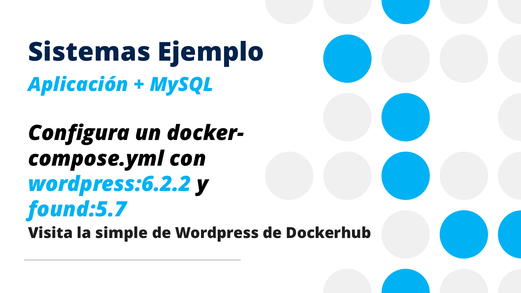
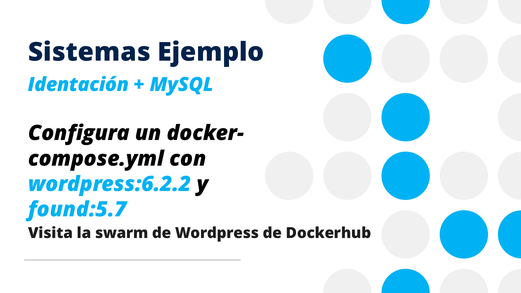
Aplicación: Aplicación -> Identación
simple: simple -> swarm
